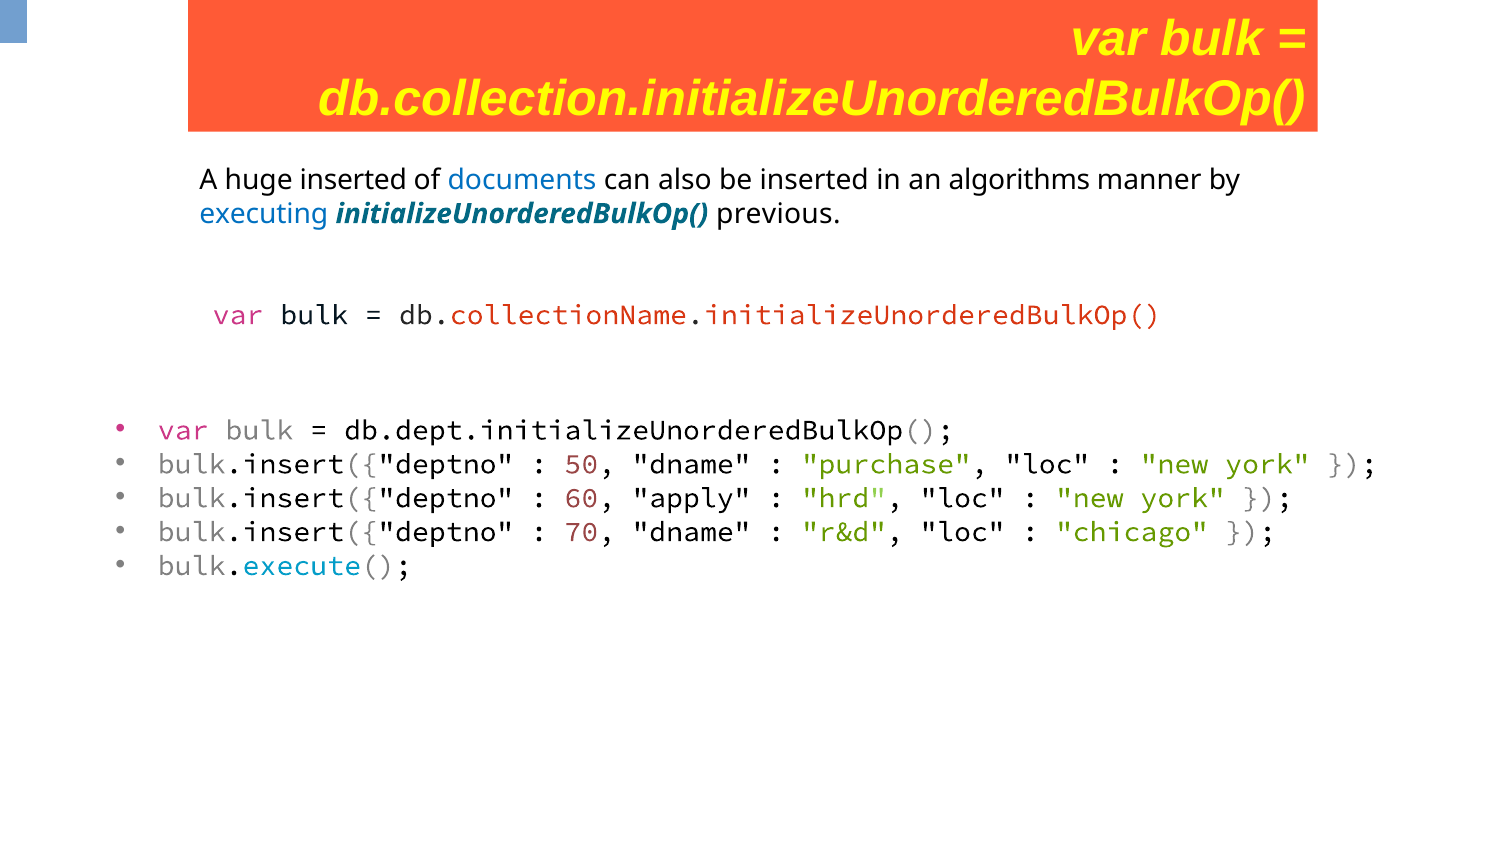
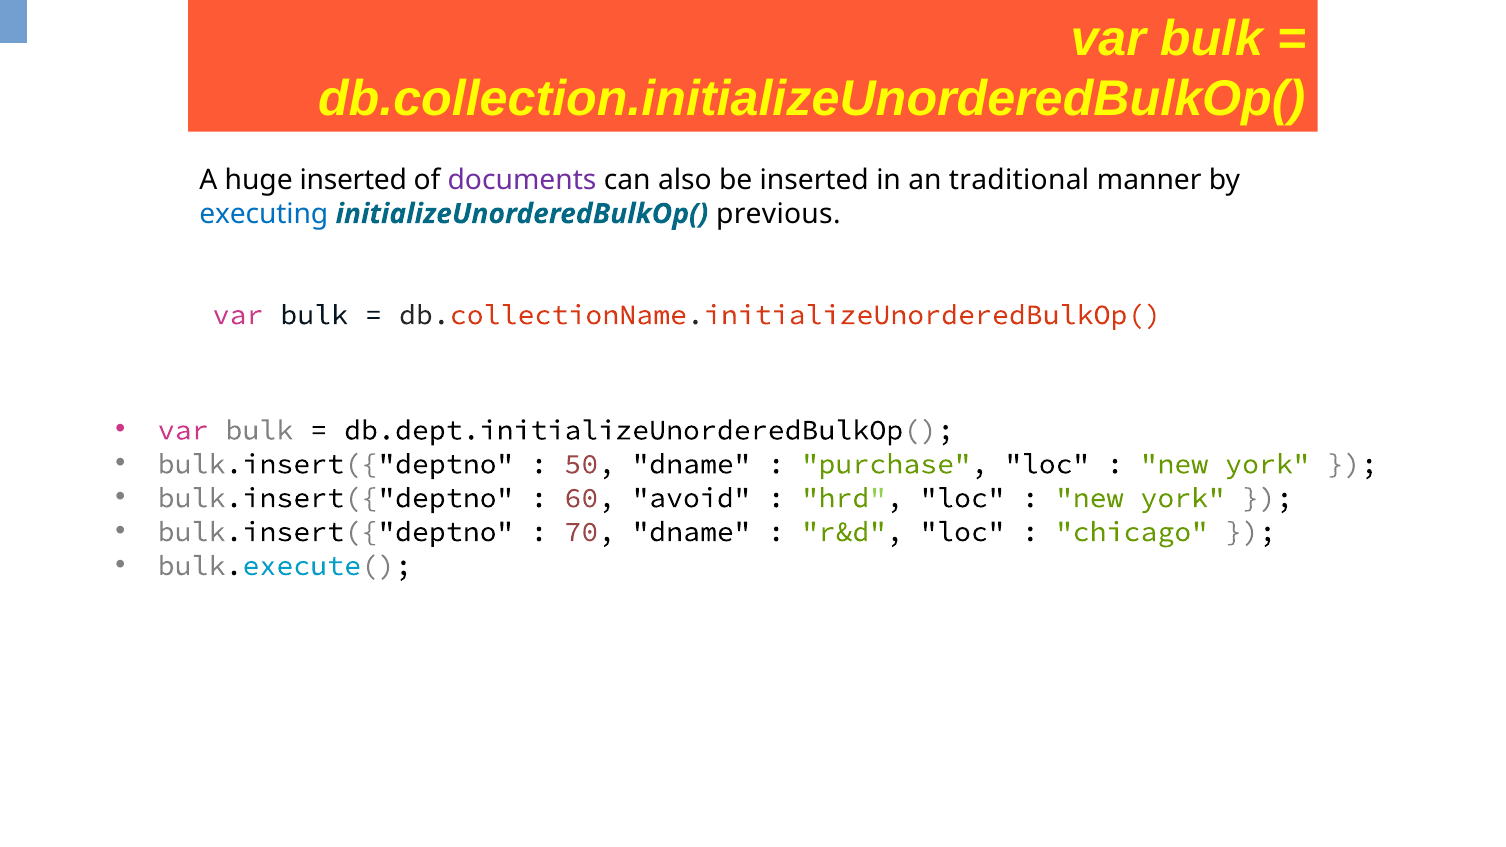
documents colour: blue -> purple
algorithms: algorithms -> traditional
apply: apply -> avoid
